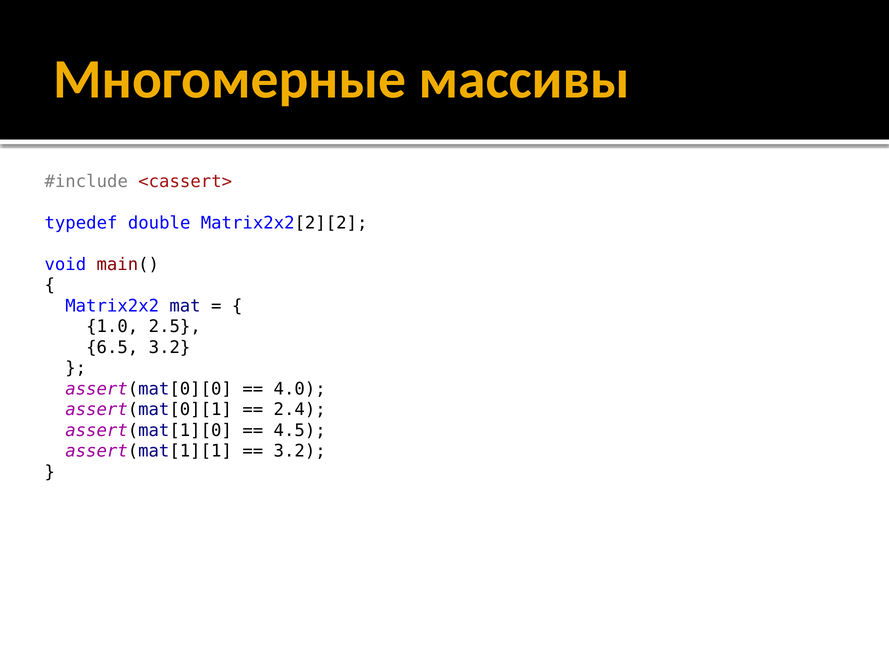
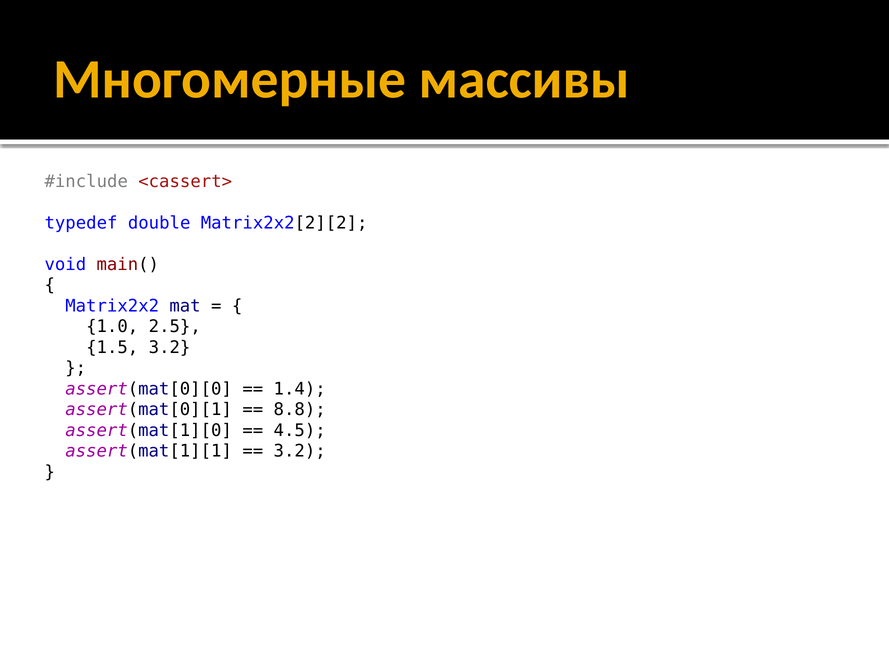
6.5: 6.5 -> 1.5
4.0: 4.0 -> 1.4
2.4: 2.4 -> 8.8
